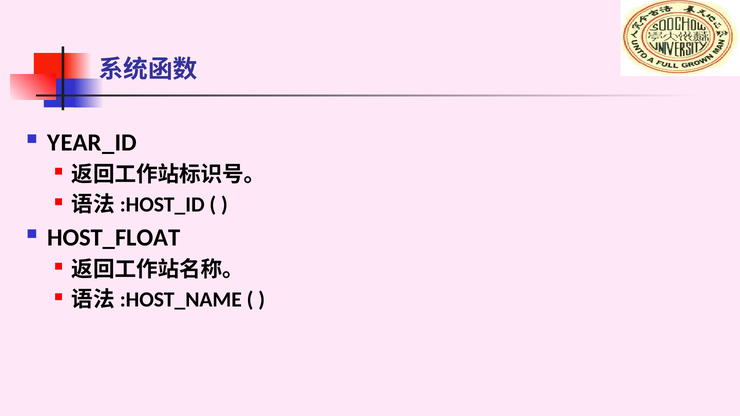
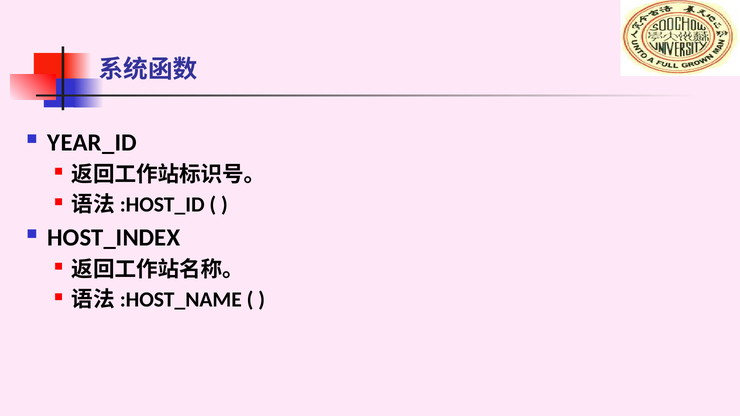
HOST_FLOAT: HOST_FLOAT -> HOST_INDEX
